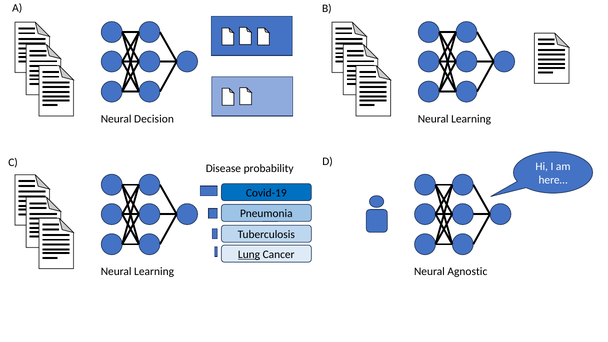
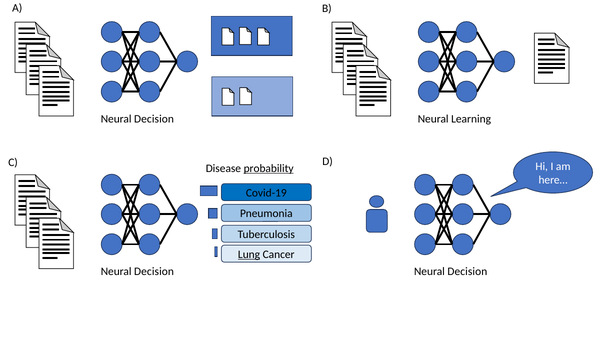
probability underline: none -> present
Learning at (154, 272): Learning -> Decision
Agnostic at (467, 272): Agnostic -> Decision
